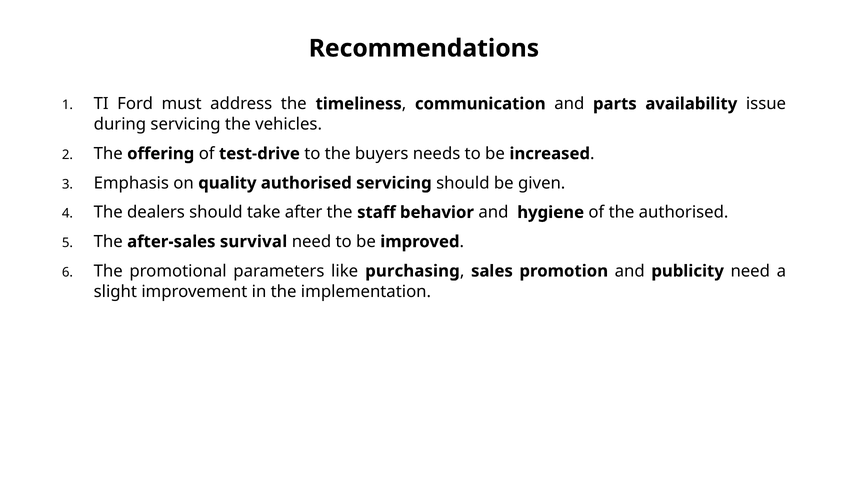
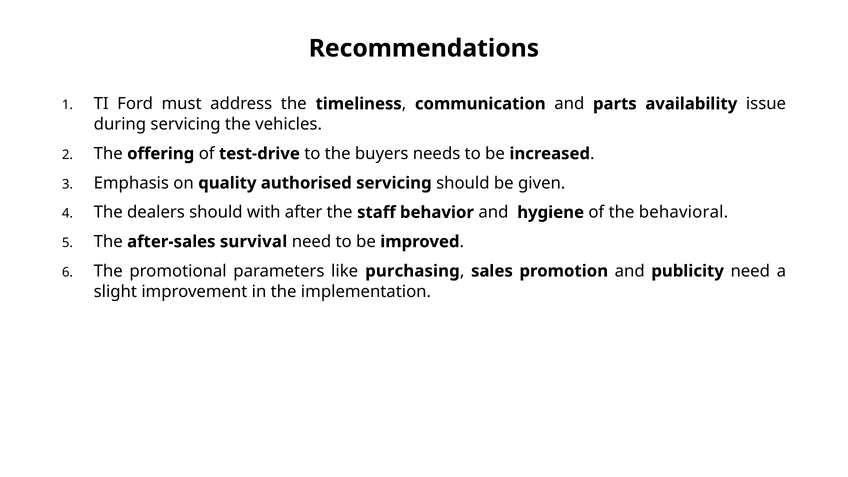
take: take -> with
the authorised: authorised -> behavioral
